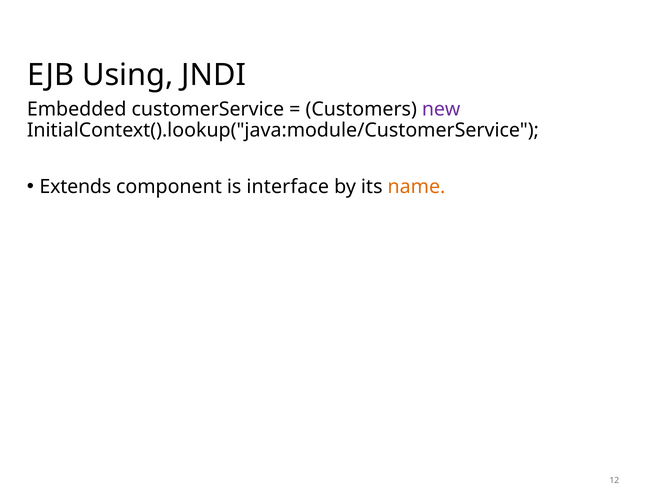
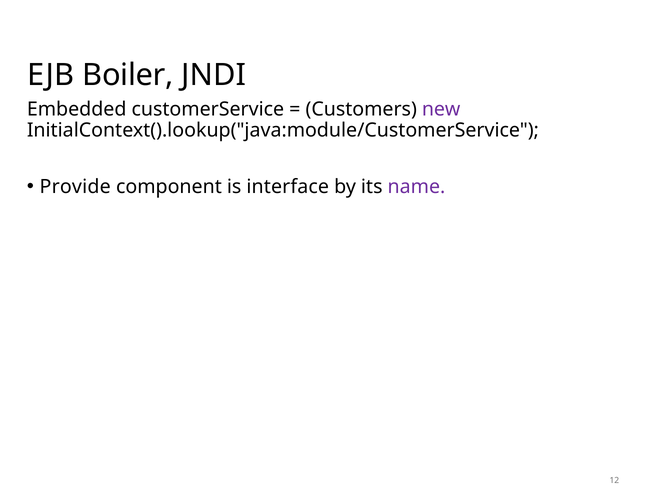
Using: Using -> Boiler
Extends: Extends -> Provide
name colour: orange -> purple
